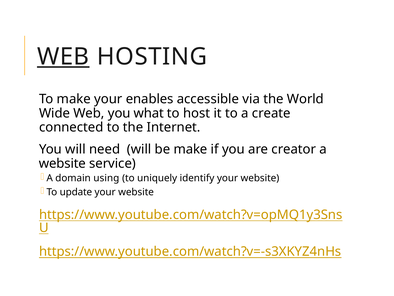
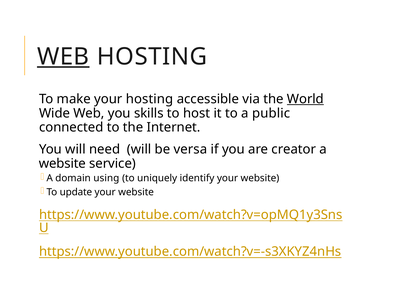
your enables: enables -> hosting
World underline: none -> present
what: what -> skills
create: create -> public
be make: make -> versa
